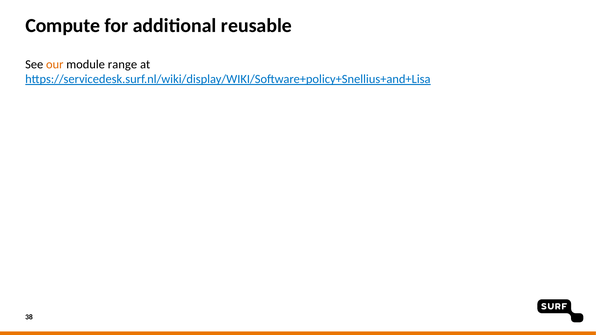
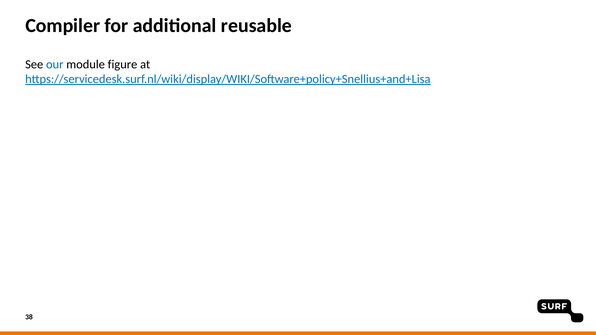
Compute: Compute -> Compiler
our colour: orange -> blue
range: range -> figure
